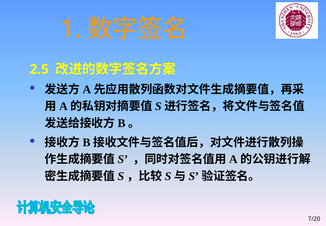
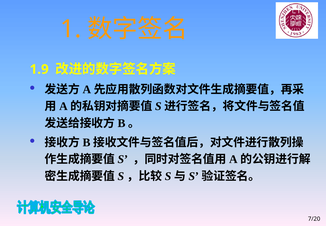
2.5: 2.5 -> 1.9
